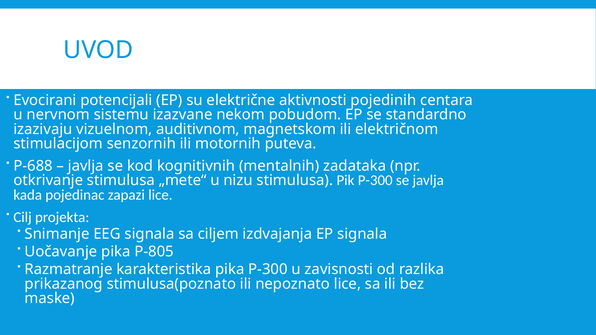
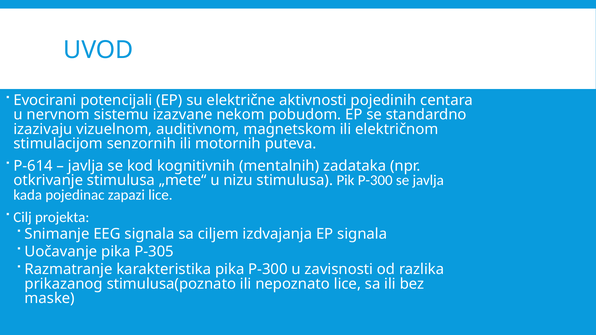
P-688: P-688 -> P-614
P-805: P-805 -> P-305
